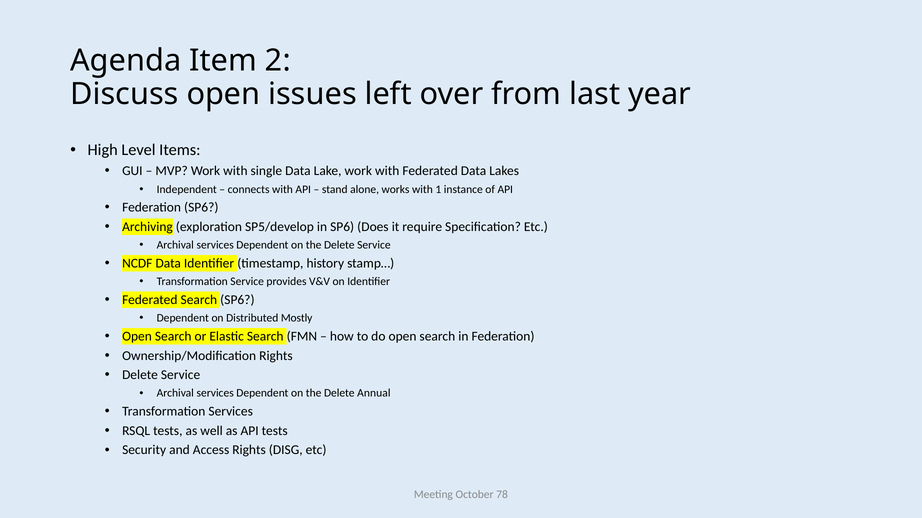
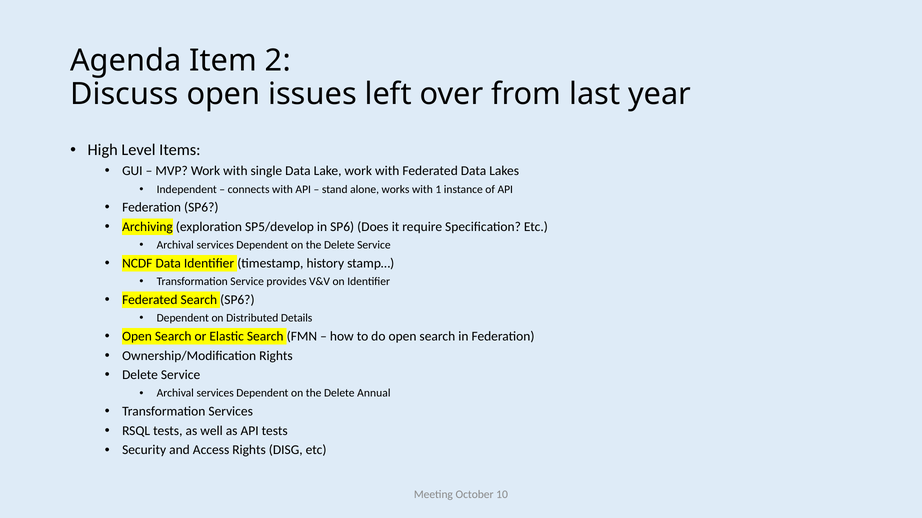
Mostly: Mostly -> Details
78: 78 -> 10
